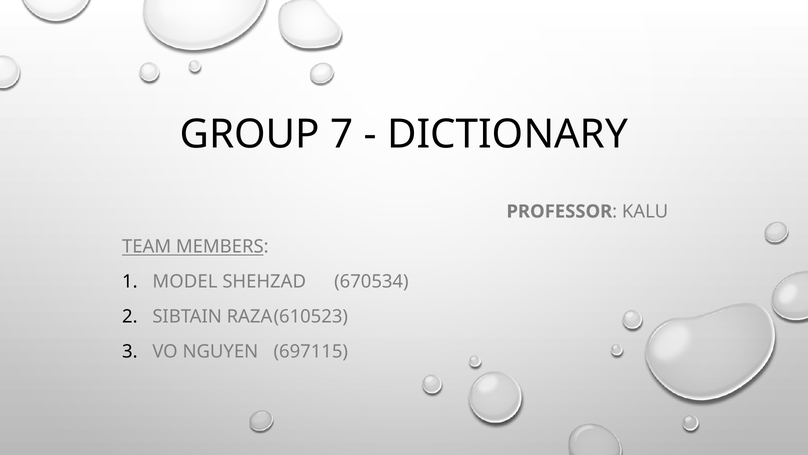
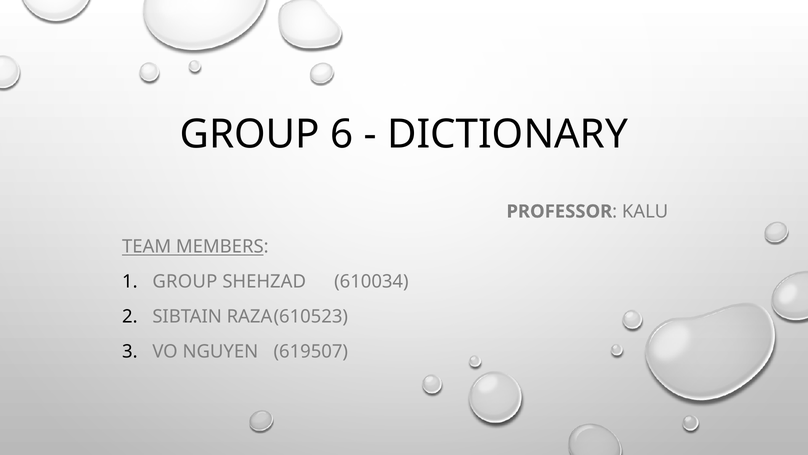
7: 7 -> 6
MODEL at (185, 281): MODEL -> GROUP
670534: 670534 -> 610034
697115: 697115 -> 619507
